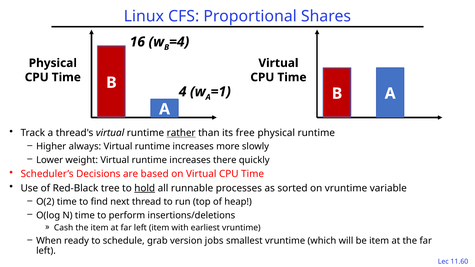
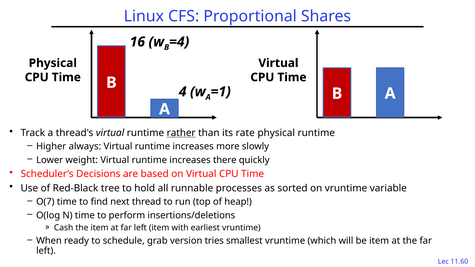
free: free -> rate
hold underline: present -> none
O(2: O(2 -> O(7
jobs: jobs -> tries
